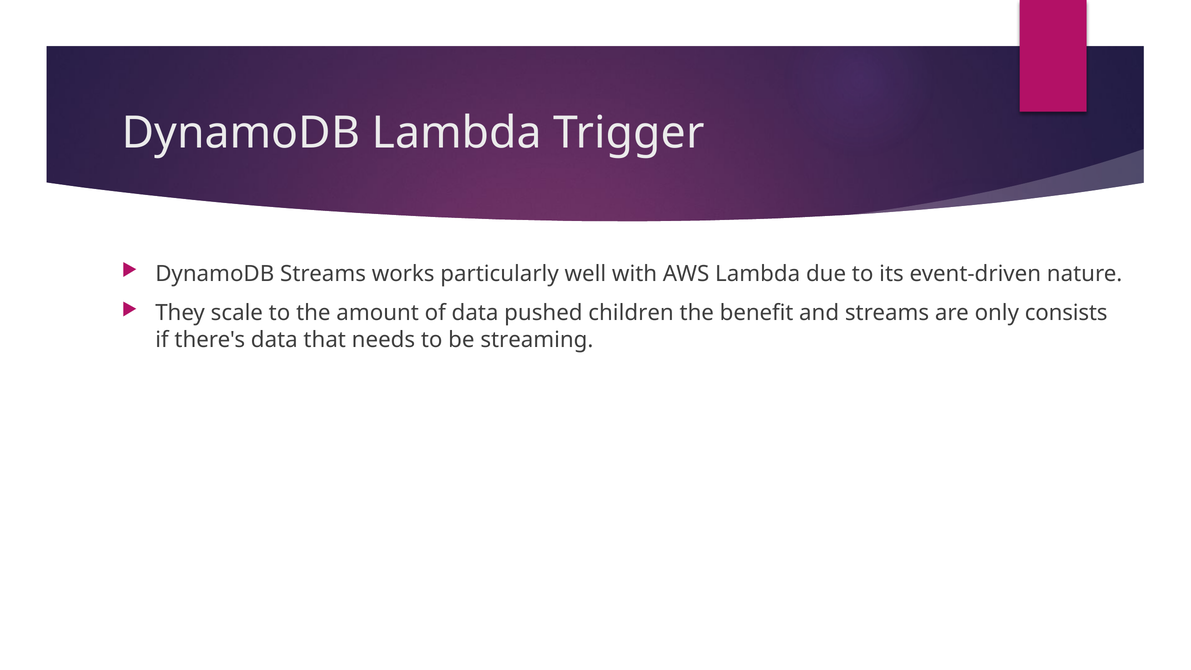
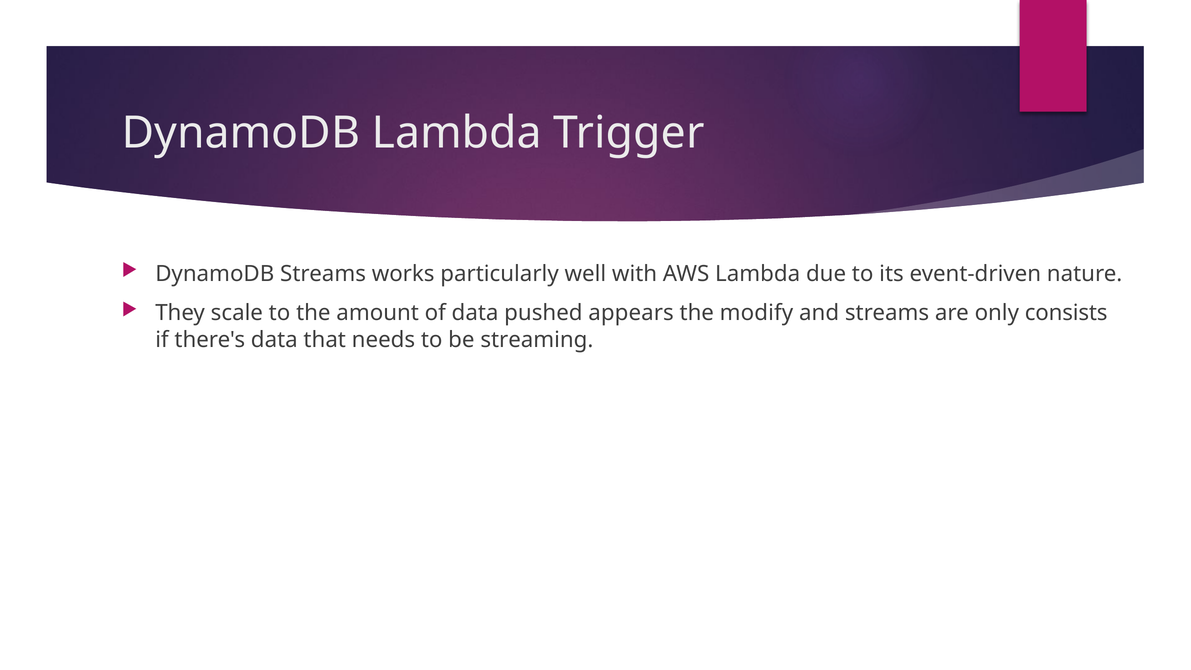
children: children -> appears
benefit: benefit -> modify
